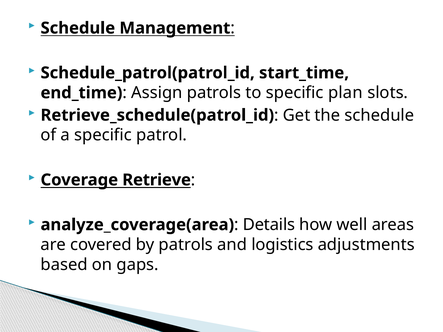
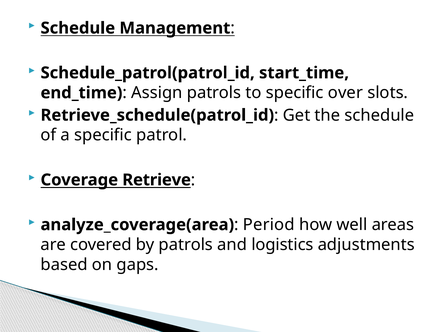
plan: plan -> over
Details: Details -> Period
